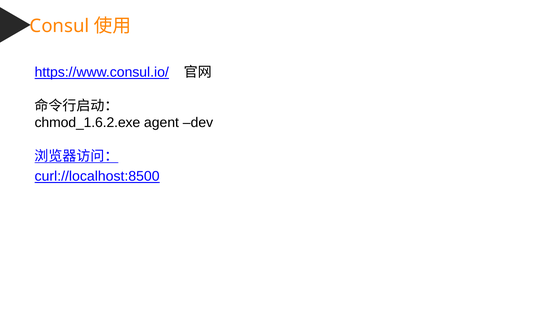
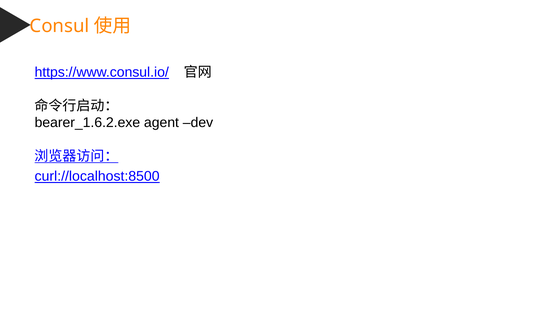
chmod_1.6.2.exe: chmod_1.6.2.exe -> bearer_1.6.2.exe
